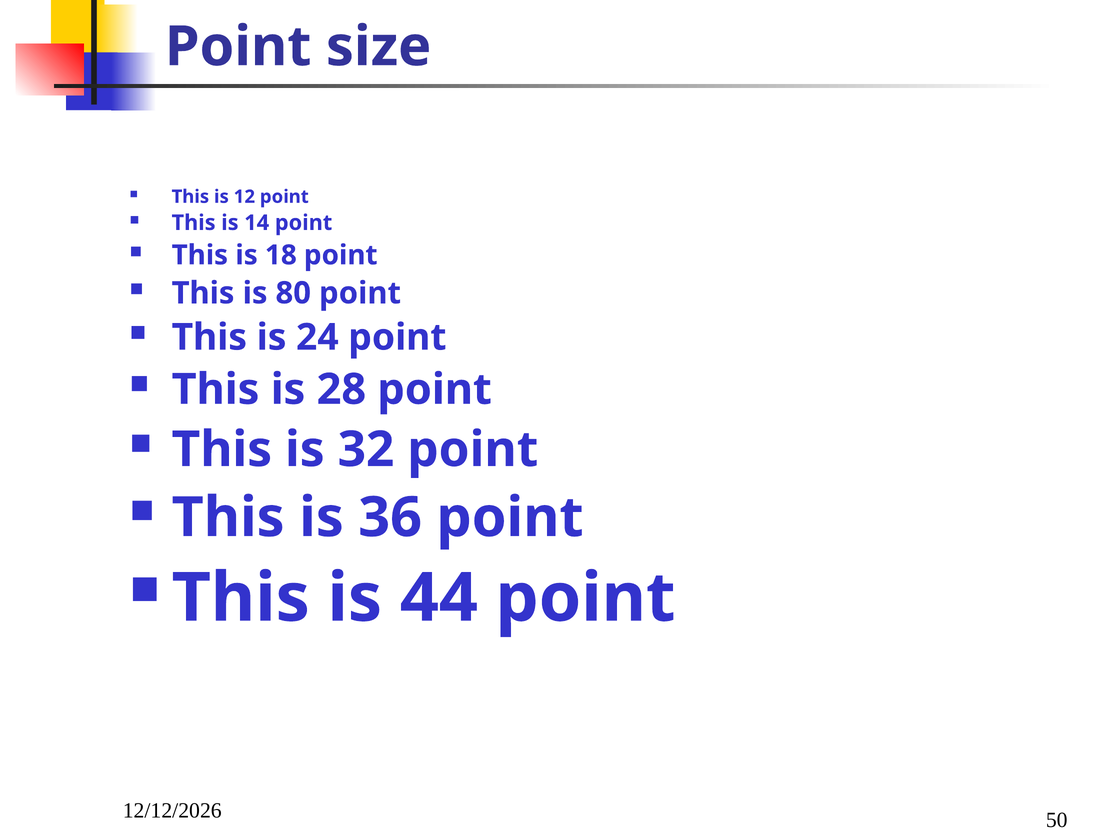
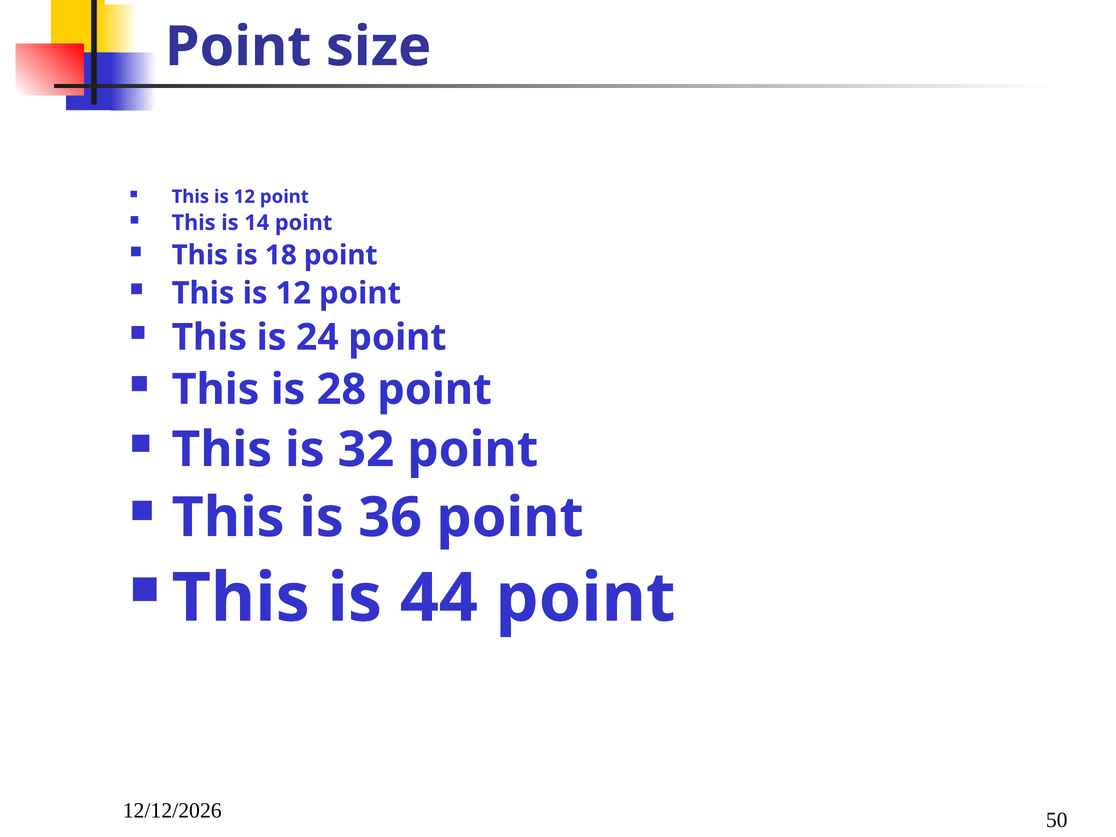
80 at (293, 293): 80 -> 12
